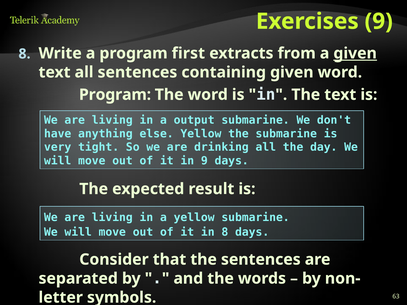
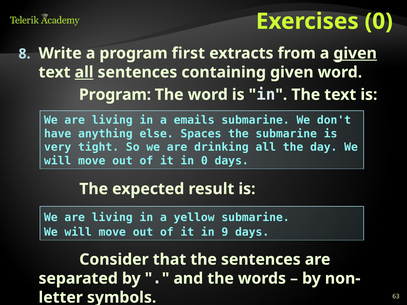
Exercises 9: 9 -> 0
all at (84, 72) underline: none -> present
output: output -> emails
else Yellow: Yellow -> Spaces
in 9: 9 -> 0
in 8: 8 -> 9
